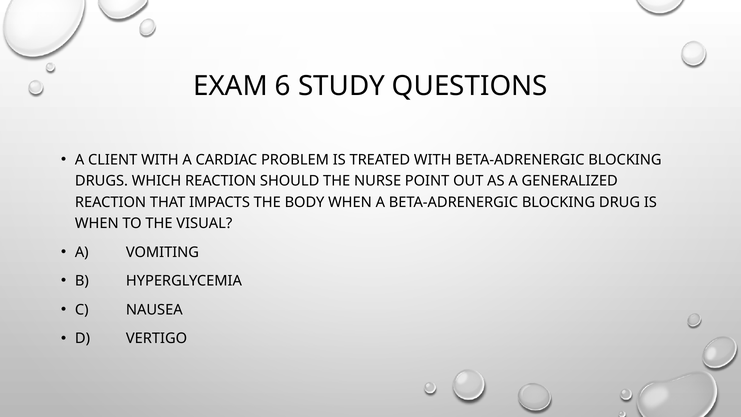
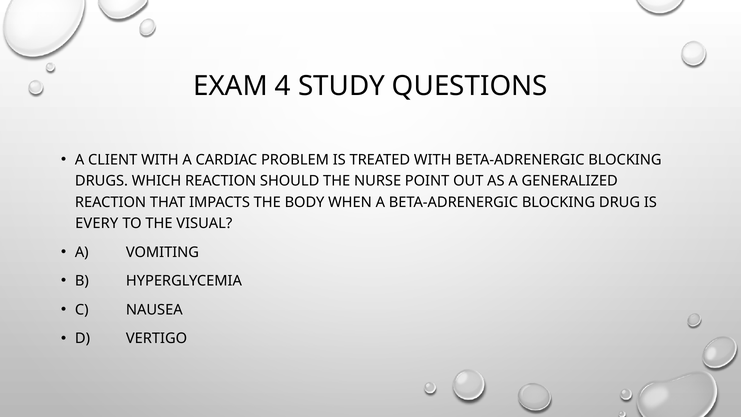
6: 6 -> 4
WHEN at (97, 223): WHEN -> EVERY
